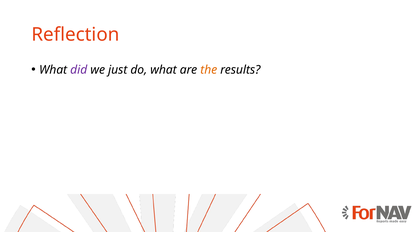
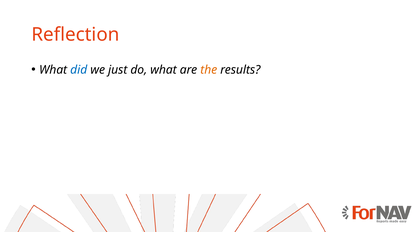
did colour: purple -> blue
